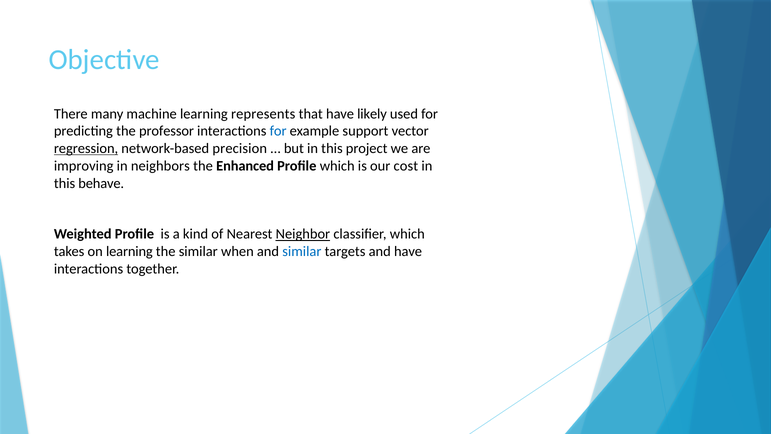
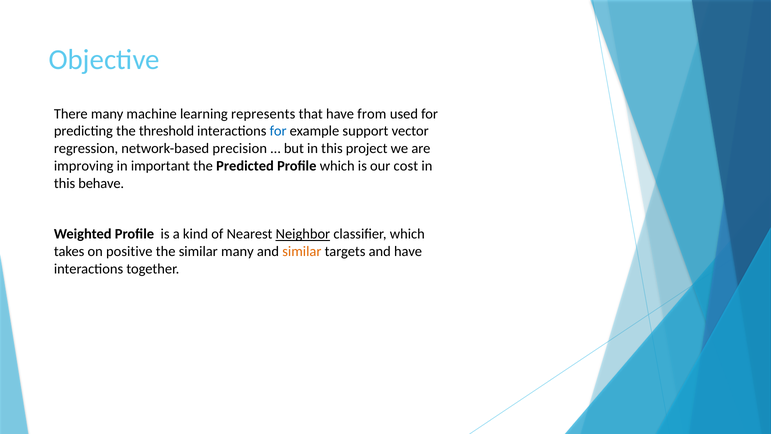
likely: likely -> from
professor: professor -> threshold
regression underline: present -> none
neighbors: neighbors -> important
Enhanced: Enhanced -> Predicted
on learning: learning -> positive
similar when: when -> many
similar at (302, 251) colour: blue -> orange
